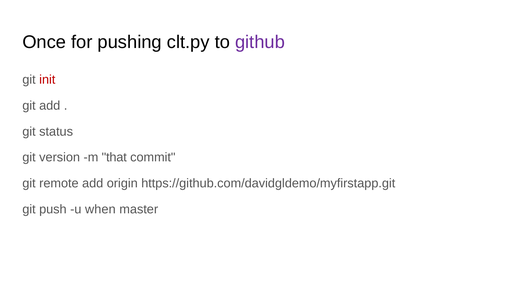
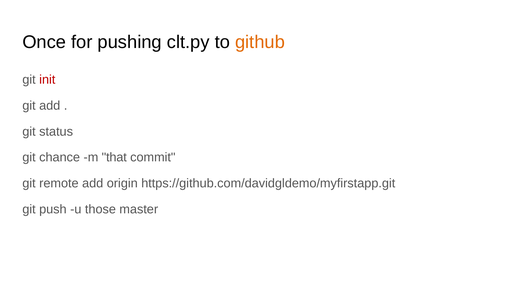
github colour: purple -> orange
version: version -> chance
when: when -> those
